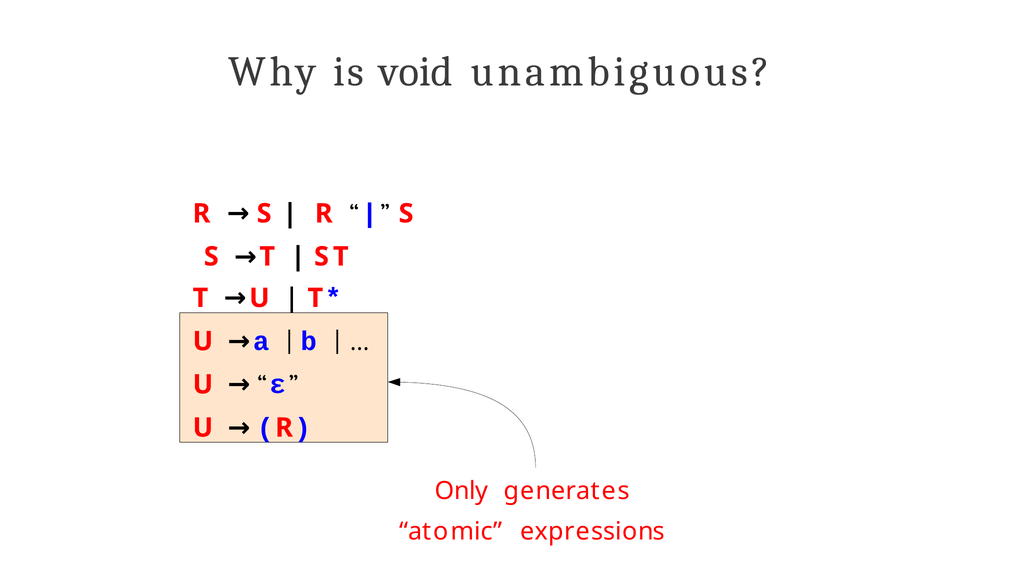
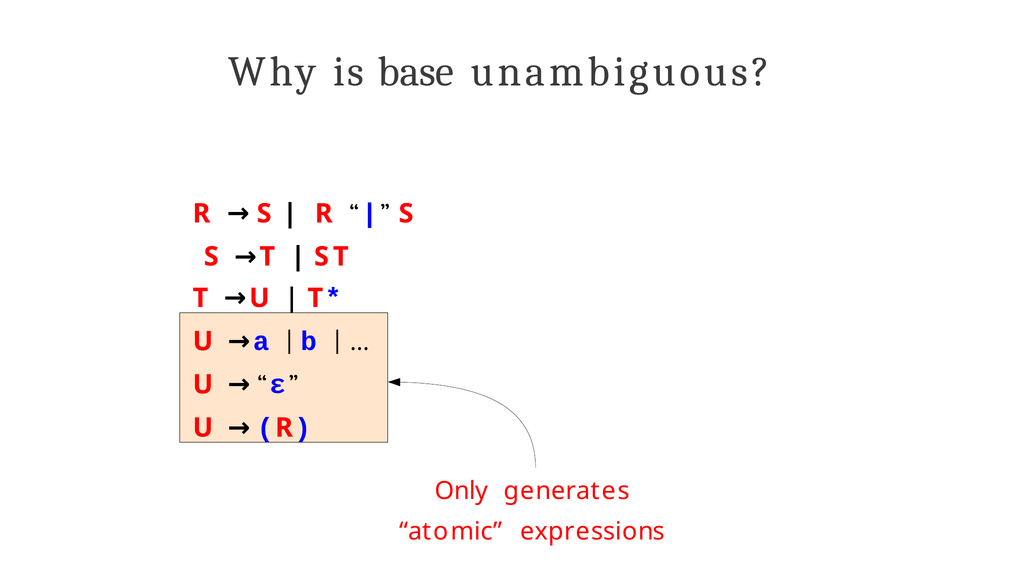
void: void -> base
